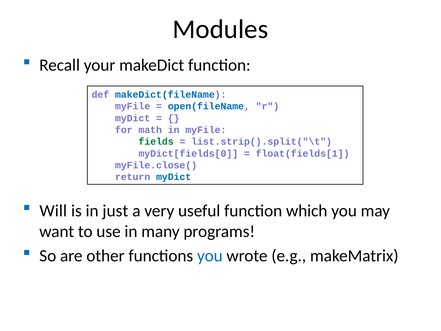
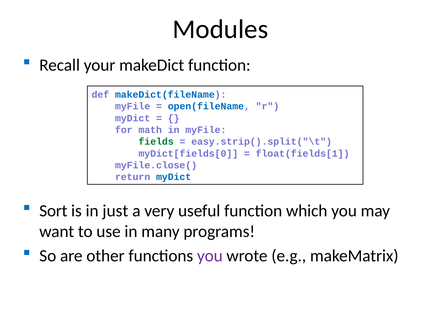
list.strip().split("\t: list.strip().split("\t -> easy.strip().split("\t
Will: Will -> Sort
you at (210, 256) colour: blue -> purple
